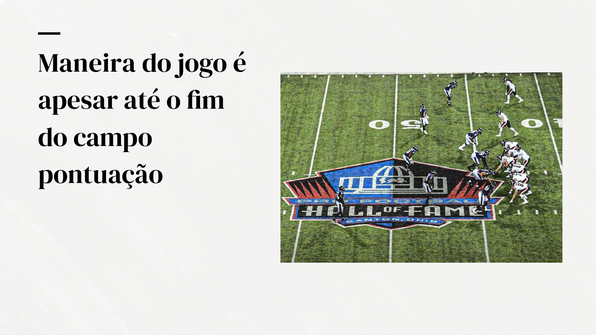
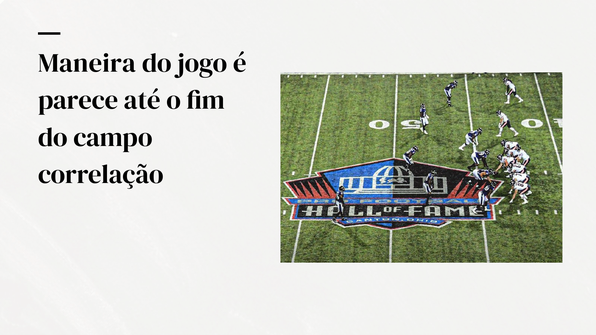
apesar: apesar -> parece
pontuação: pontuação -> correlação
